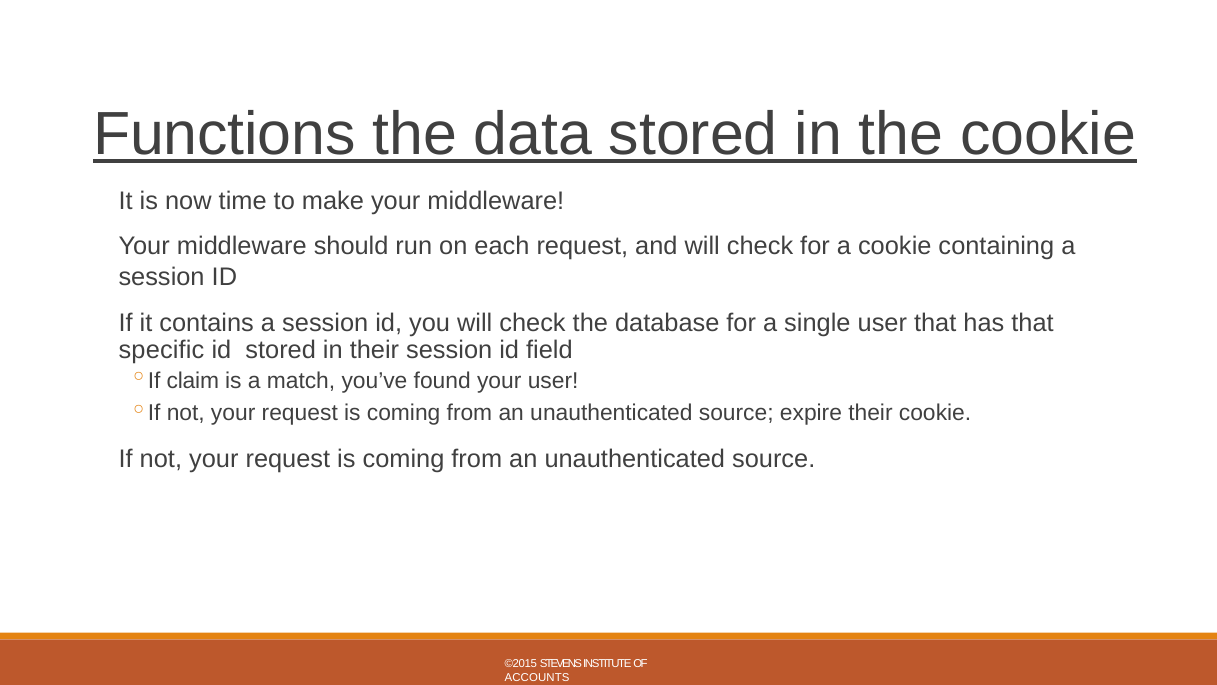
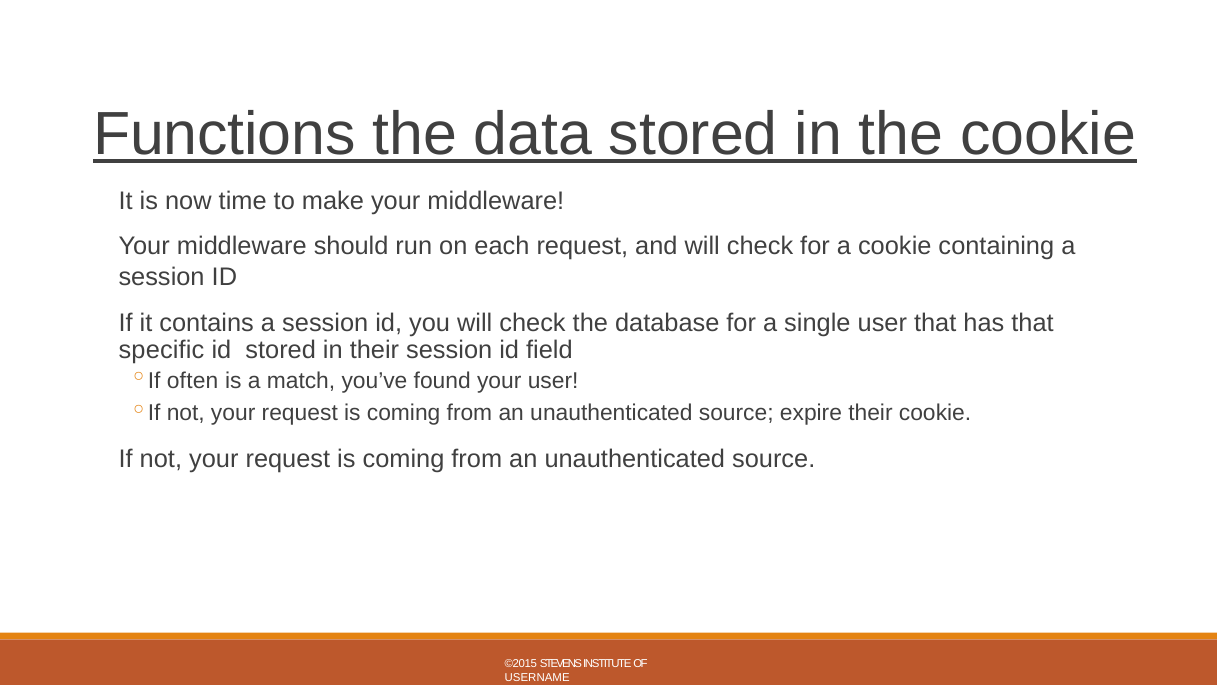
claim: claim -> often
ACCOUNTS: ACCOUNTS -> USERNAME
